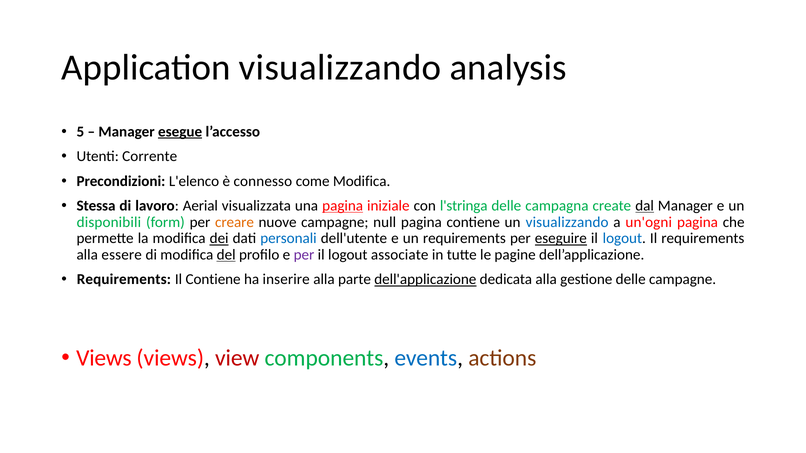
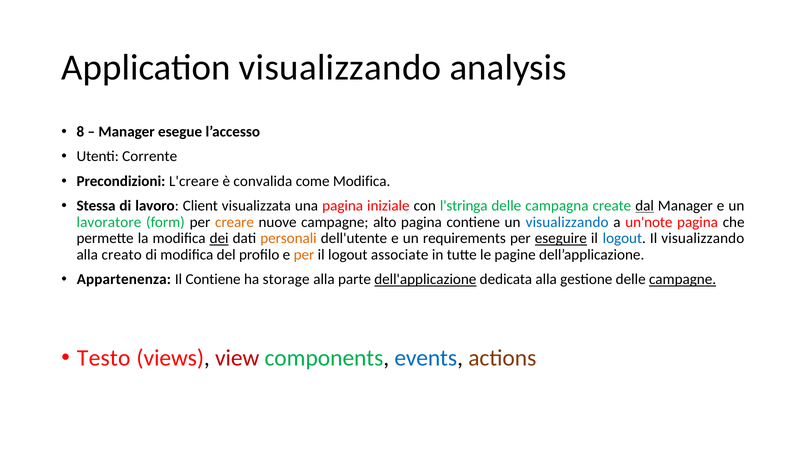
5: 5 -> 8
esegue underline: present -> none
L'elenco: L'elenco -> L'creare
connesso: connesso -> convalida
Aerial: Aerial -> Client
pagina at (343, 206) underline: present -> none
disponibili: disponibili -> lavoratore
null: null -> alto
un'ogni: un'ogni -> un'note
personali colour: blue -> orange
Il requirements: requirements -> visualizzando
essere: essere -> creato
del underline: present -> none
per at (304, 255) colour: purple -> orange
Requirements at (124, 280): Requirements -> Appartenenza
inserire: inserire -> storage
campagne at (683, 280) underline: none -> present
Views at (104, 358): Views -> Testo
